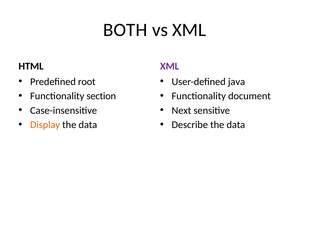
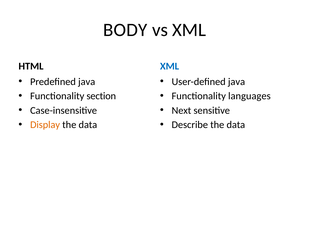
BOTH: BOTH -> BODY
XML at (170, 66) colour: purple -> blue
Predefined root: root -> java
document: document -> languages
